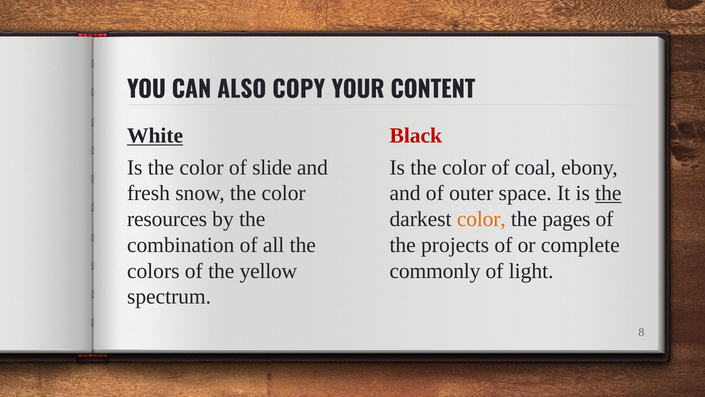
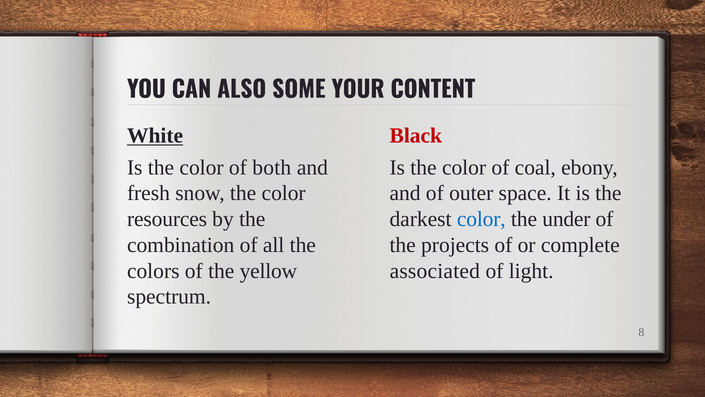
COPY: COPY -> SOME
slide: slide -> both
the at (608, 193) underline: present -> none
color at (481, 219) colour: orange -> blue
pages: pages -> under
commonly: commonly -> associated
